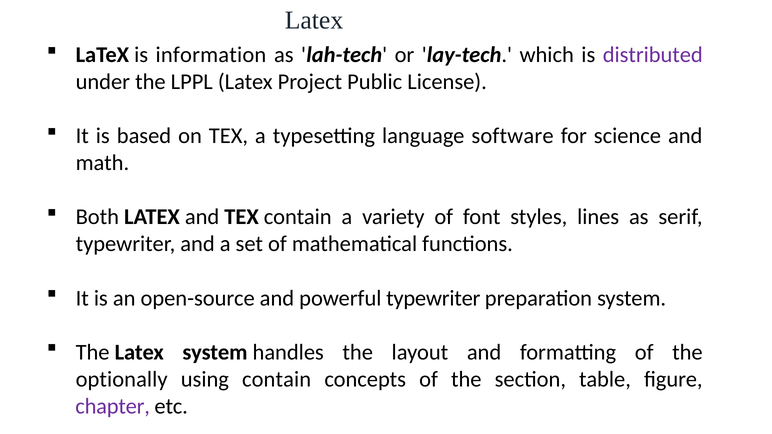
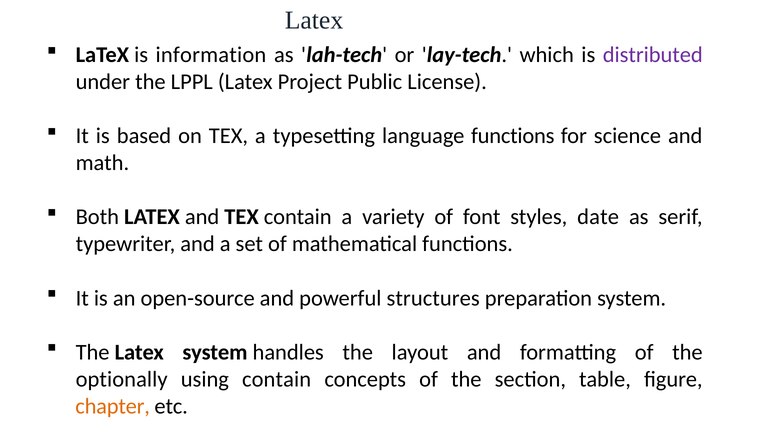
language software: software -> functions
lines: lines -> date
powerful typewriter: typewriter -> structures
chapter colour: purple -> orange
